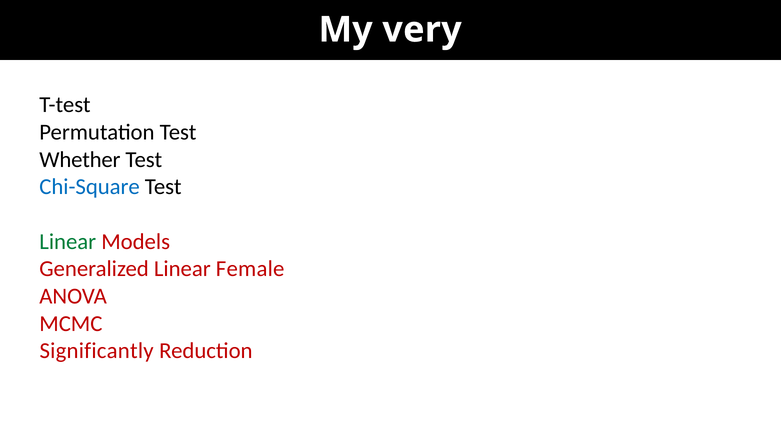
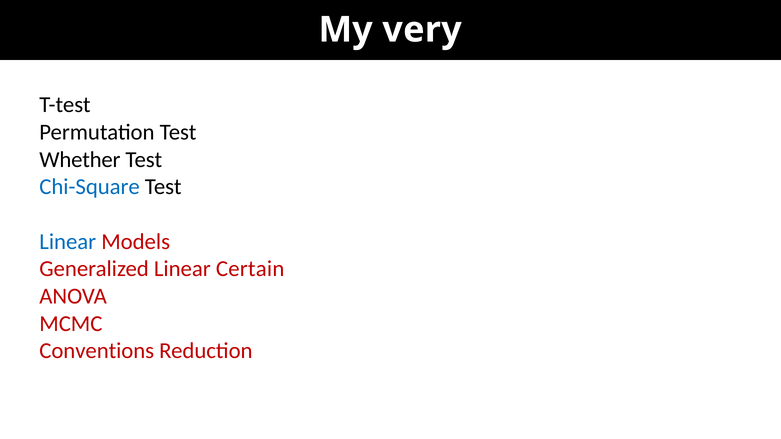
Linear at (68, 242) colour: green -> blue
Female: Female -> Certain
Significantly: Significantly -> Conventions
